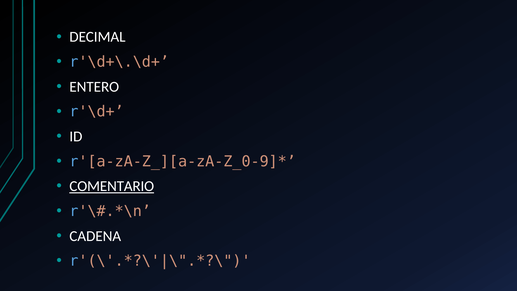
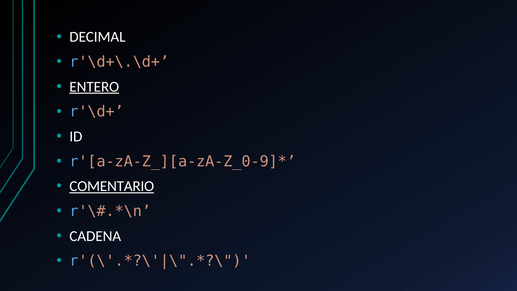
ENTERO underline: none -> present
